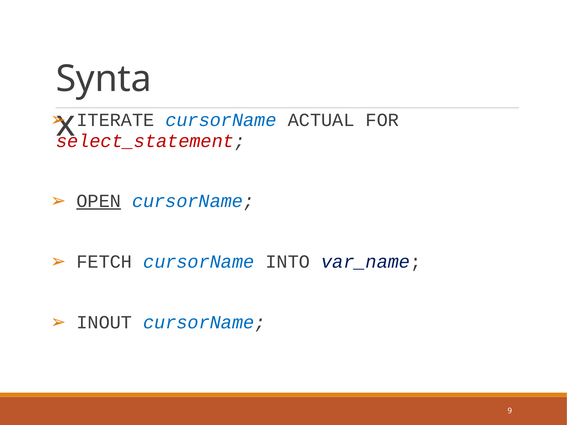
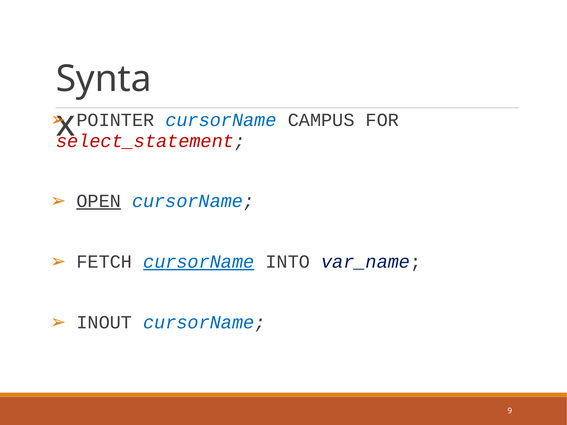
ITERATE: ITERATE -> POINTER
ACTUAL: ACTUAL -> CAMPUS
cursorName at (199, 262) underline: none -> present
